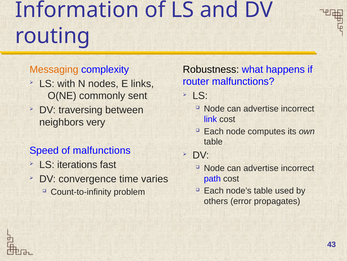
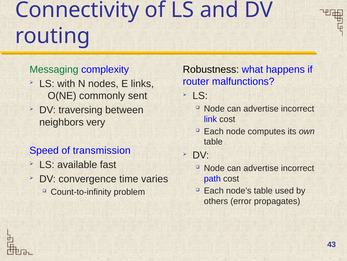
Information: Information -> Connectivity
Messaging colour: orange -> green
of malfunctions: malfunctions -> transmission
iterations: iterations -> available
